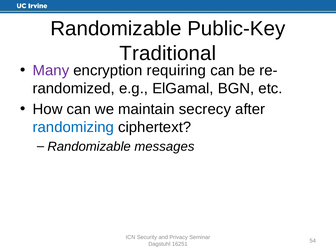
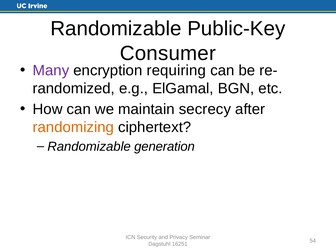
Traditional: Traditional -> Consumer
randomizing colour: blue -> orange
messages: messages -> generation
